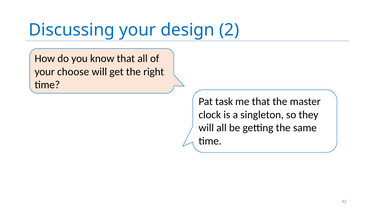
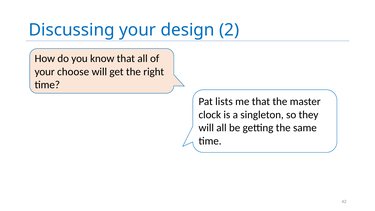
task: task -> lists
